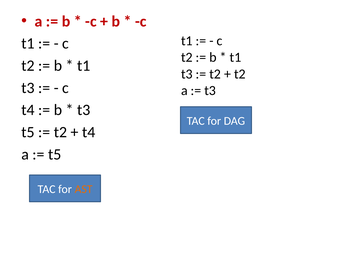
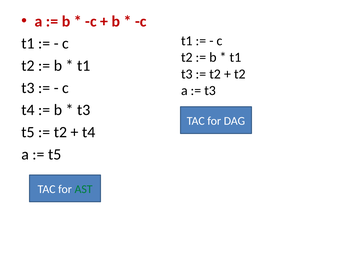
AST colour: orange -> green
